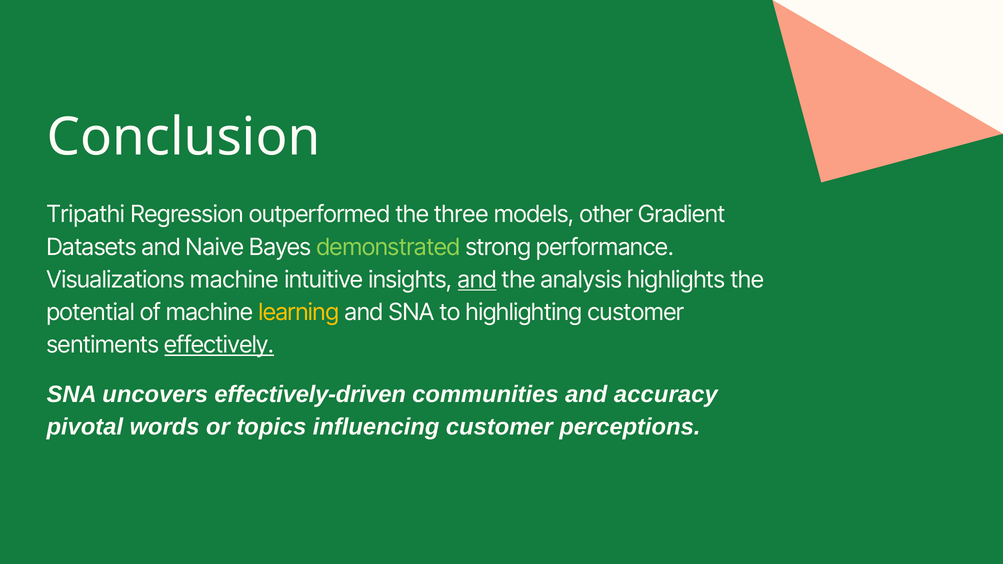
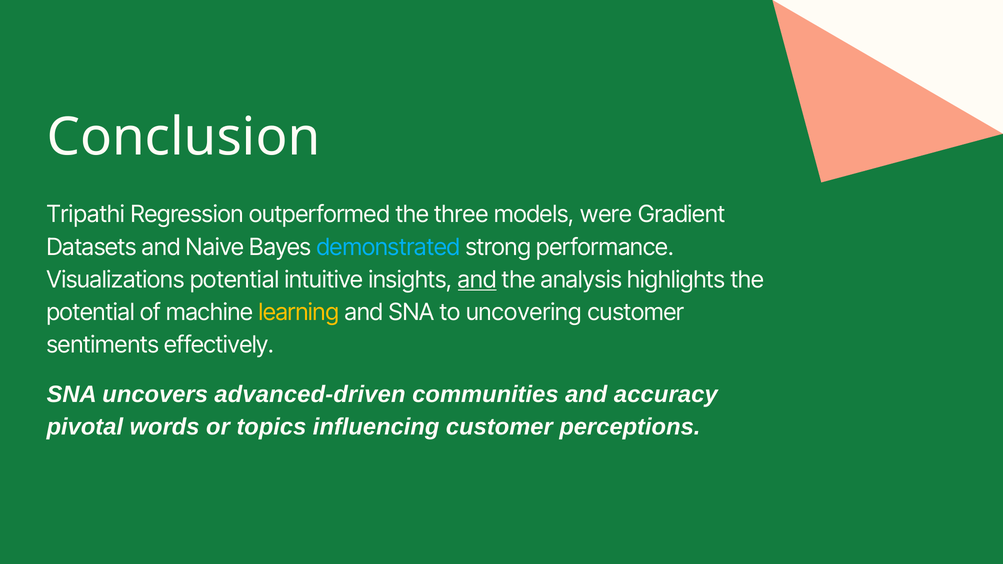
other: other -> were
demonstrated colour: light green -> light blue
Visualizations machine: machine -> potential
highlighting: highlighting -> uncovering
effectively underline: present -> none
effectively-driven: effectively-driven -> advanced-driven
